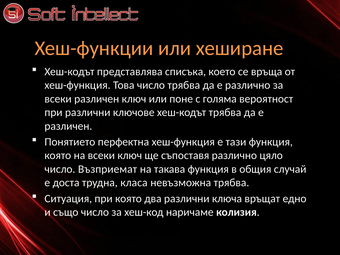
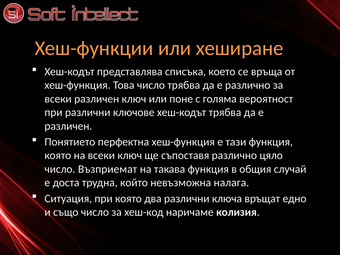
класа: класа -> който
невъзможна трябва: трябва -> налага
